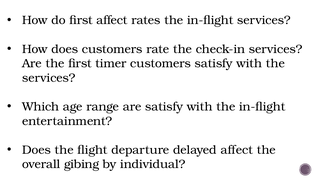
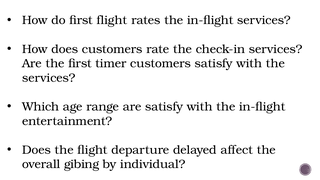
first affect: affect -> flight
